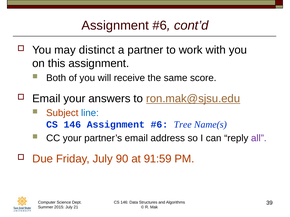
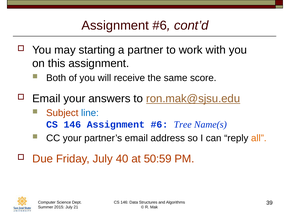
distinct: distinct -> starting
all colour: purple -> orange
90: 90 -> 40
91:59: 91:59 -> 50:59
